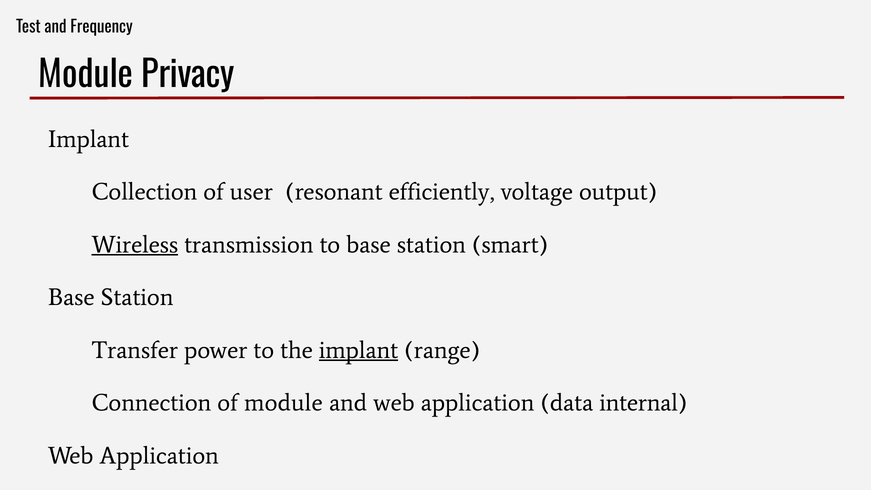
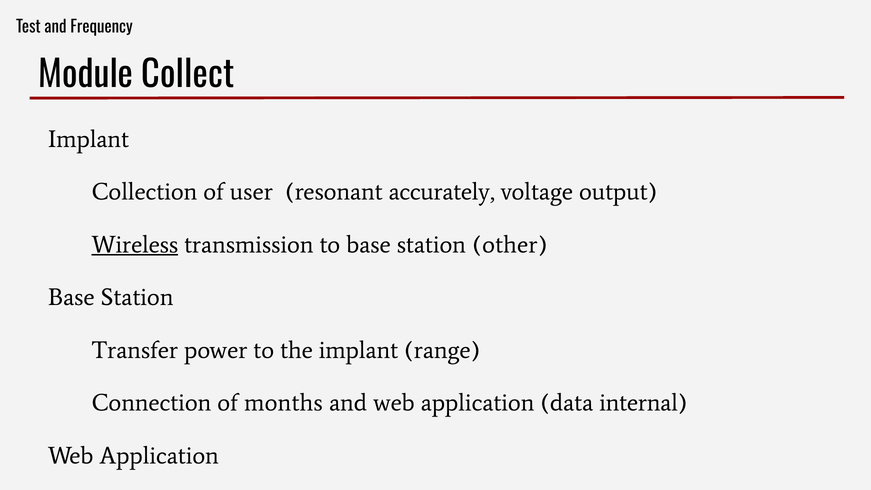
Privacy: Privacy -> Collect
efficiently: efficiently -> accurately
smart: smart -> other
implant at (358, 350) underline: present -> none
of module: module -> months
